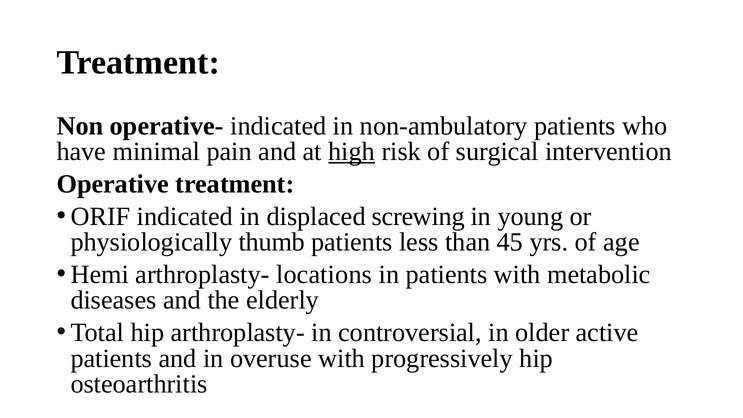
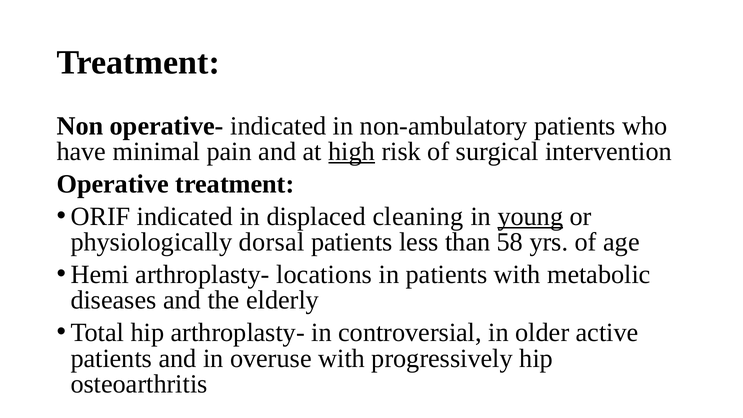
screwing: screwing -> cleaning
young underline: none -> present
thumb: thumb -> dorsal
45: 45 -> 58
